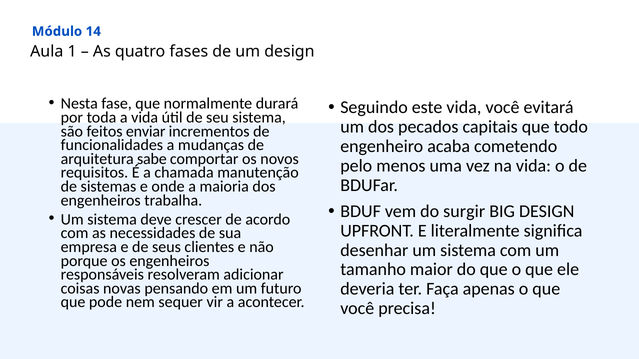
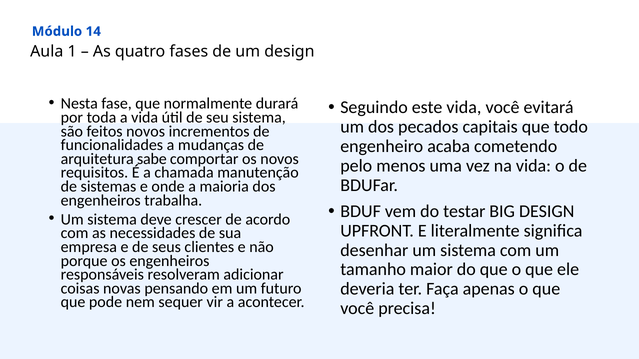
feitos enviar: enviar -> novos
surgir: surgir -> testar
